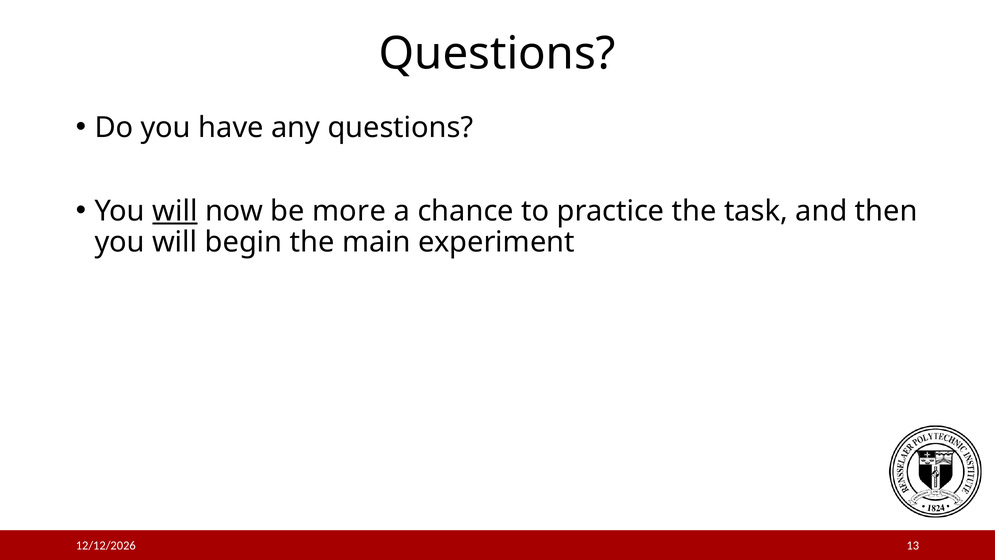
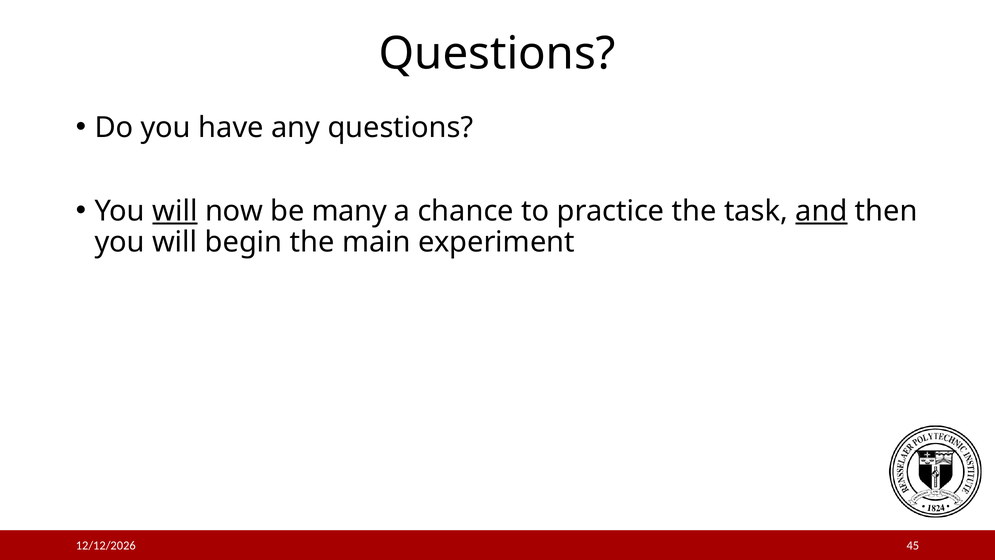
more: more -> many
and underline: none -> present
13: 13 -> 45
